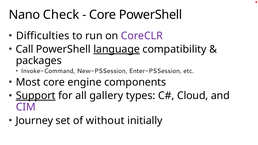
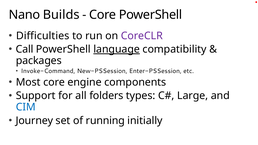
Check: Check -> Builds
Support underline: present -> none
gallery: gallery -> folders
Cloud: Cloud -> Large
CIM colour: purple -> blue
without: without -> running
